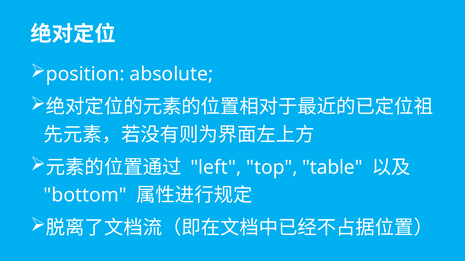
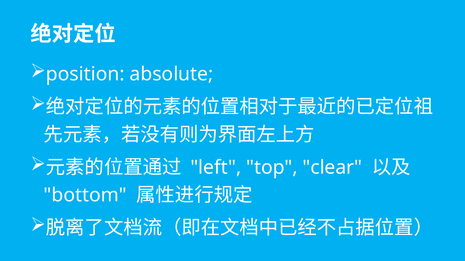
table: table -> clear
